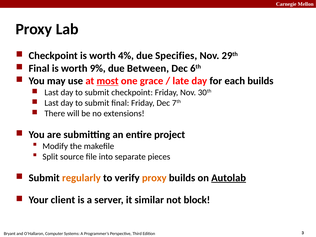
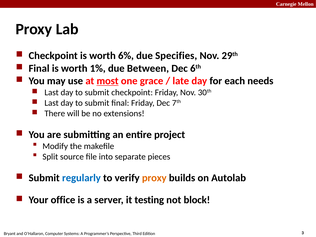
4%: 4% -> 6%
9%: 9% -> 1%
each builds: builds -> needs
regularly colour: orange -> blue
Autolab underline: present -> none
client: client -> office
similar: similar -> testing
